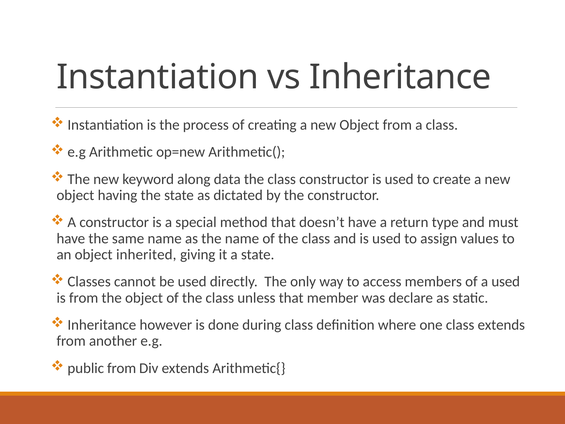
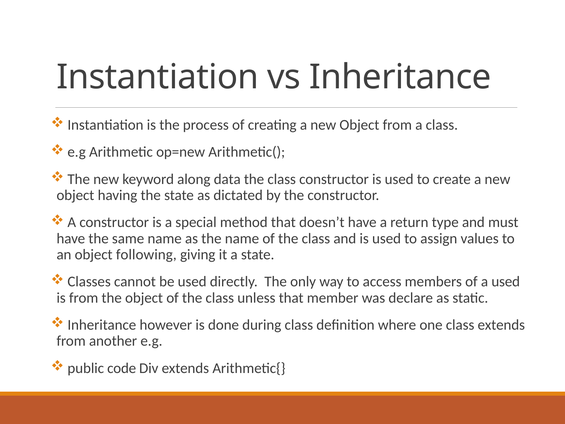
inherited: inherited -> following
public from: from -> code
